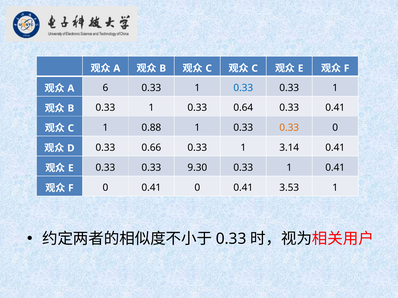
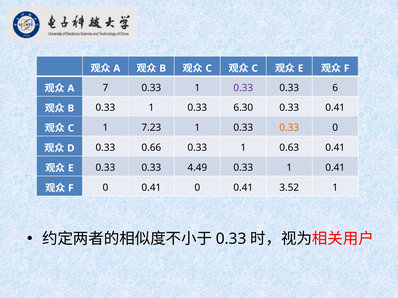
6: 6 -> 7
0.33 at (243, 88) colour: blue -> purple
1 at (335, 88): 1 -> 6
0.64: 0.64 -> 6.30
0.88: 0.88 -> 7.23
3.14: 3.14 -> 0.63
9.30: 9.30 -> 4.49
3.53: 3.53 -> 3.52
